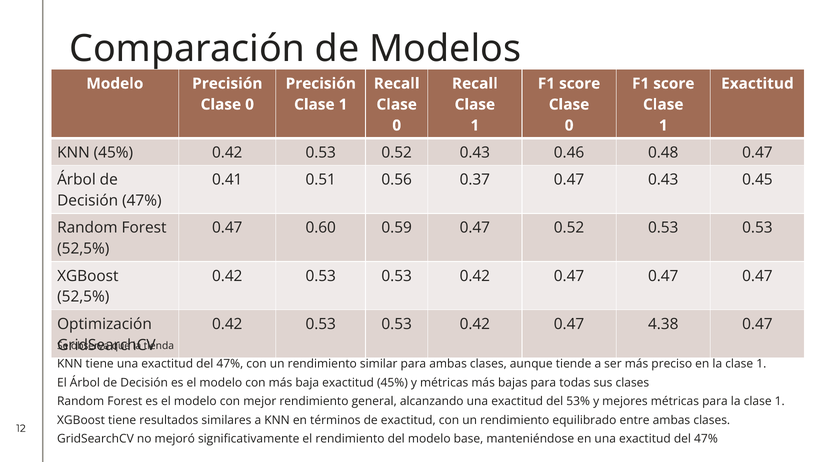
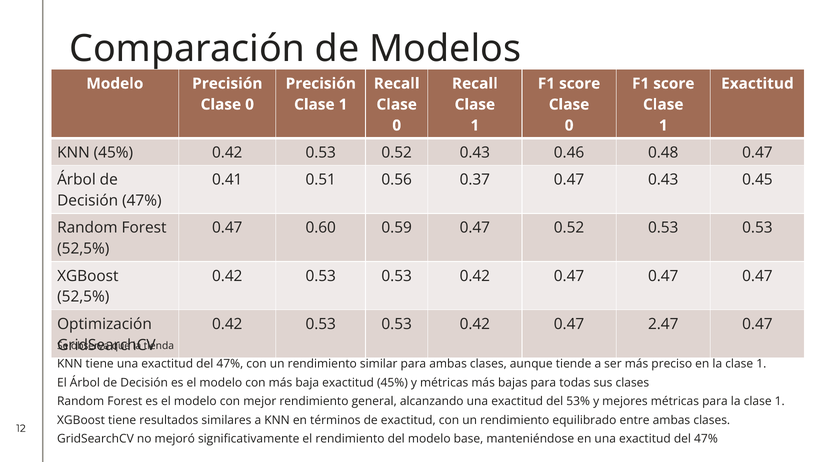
4.38: 4.38 -> 2.47
